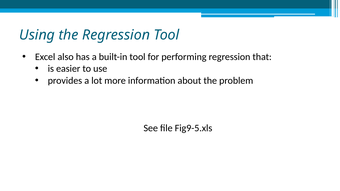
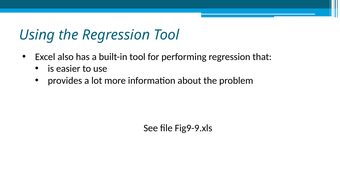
Fig9-5.xls: Fig9-5.xls -> Fig9-9.xls
